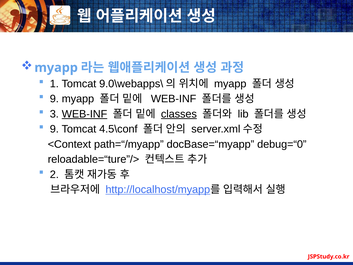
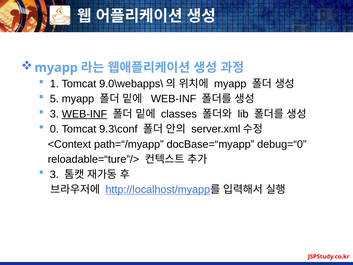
9 at (54, 99): 9 -> 5
classes underline: present -> none
9 at (54, 129): 9 -> 0
4.5\conf: 4.5\conf -> 9.3\conf
2 at (54, 174): 2 -> 3
